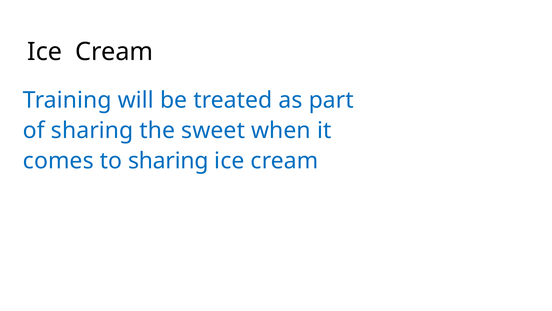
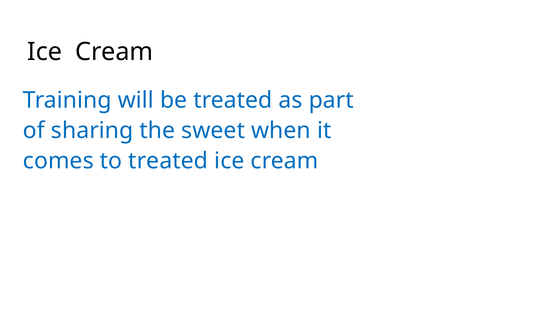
to sharing: sharing -> treated
